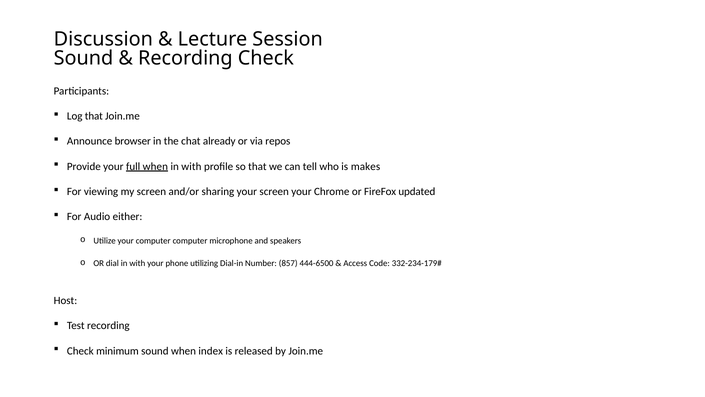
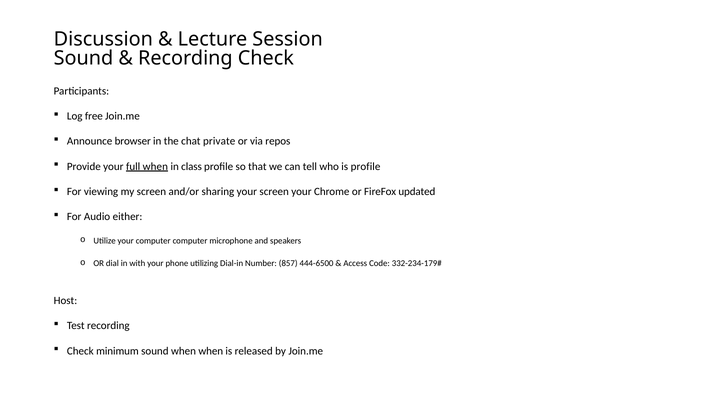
Log that: that -> free
already: already -> private
with at (191, 166): with -> class
is makes: makes -> profile
when index: index -> when
